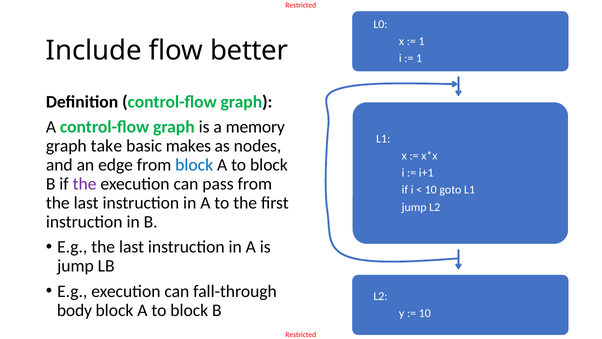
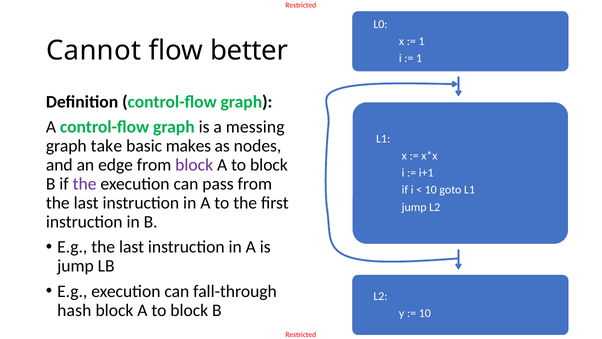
Include: Include -> Cannot
memory: memory -> messing
block at (194, 165) colour: blue -> purple
body: body -> hash
